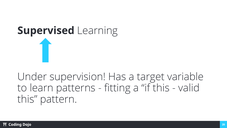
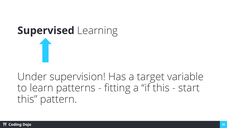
valid: valid -> start
